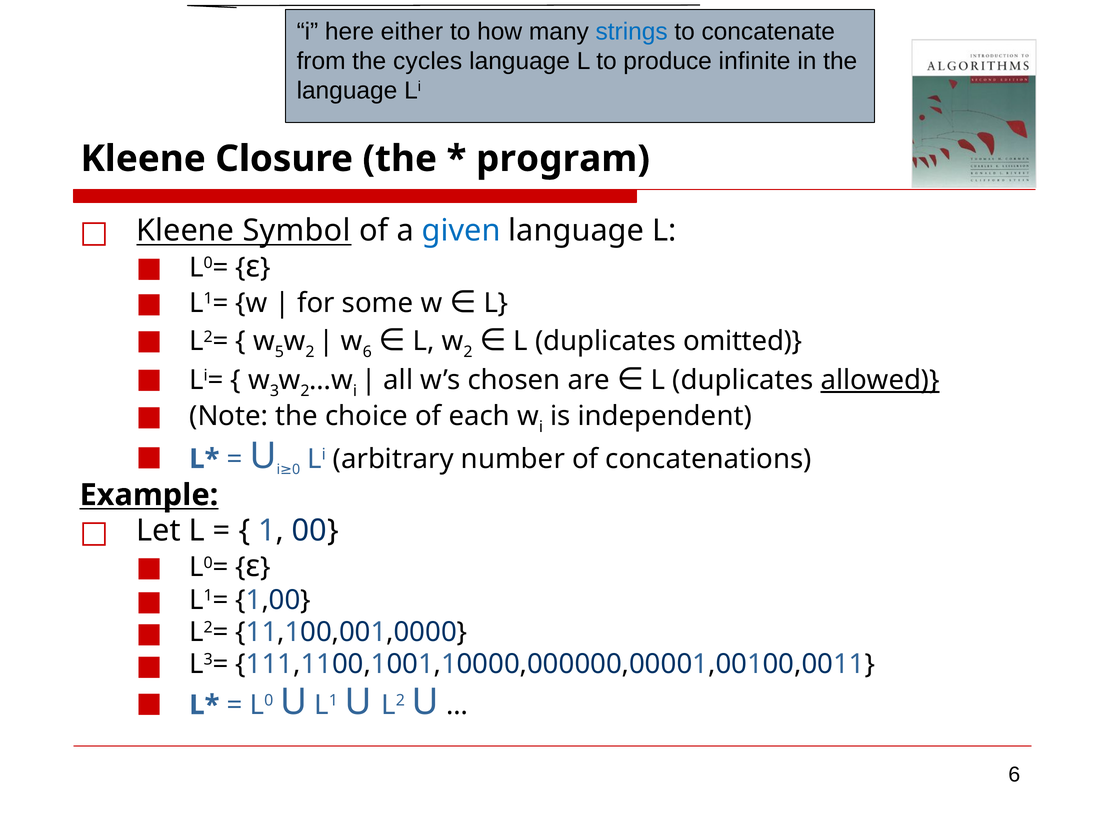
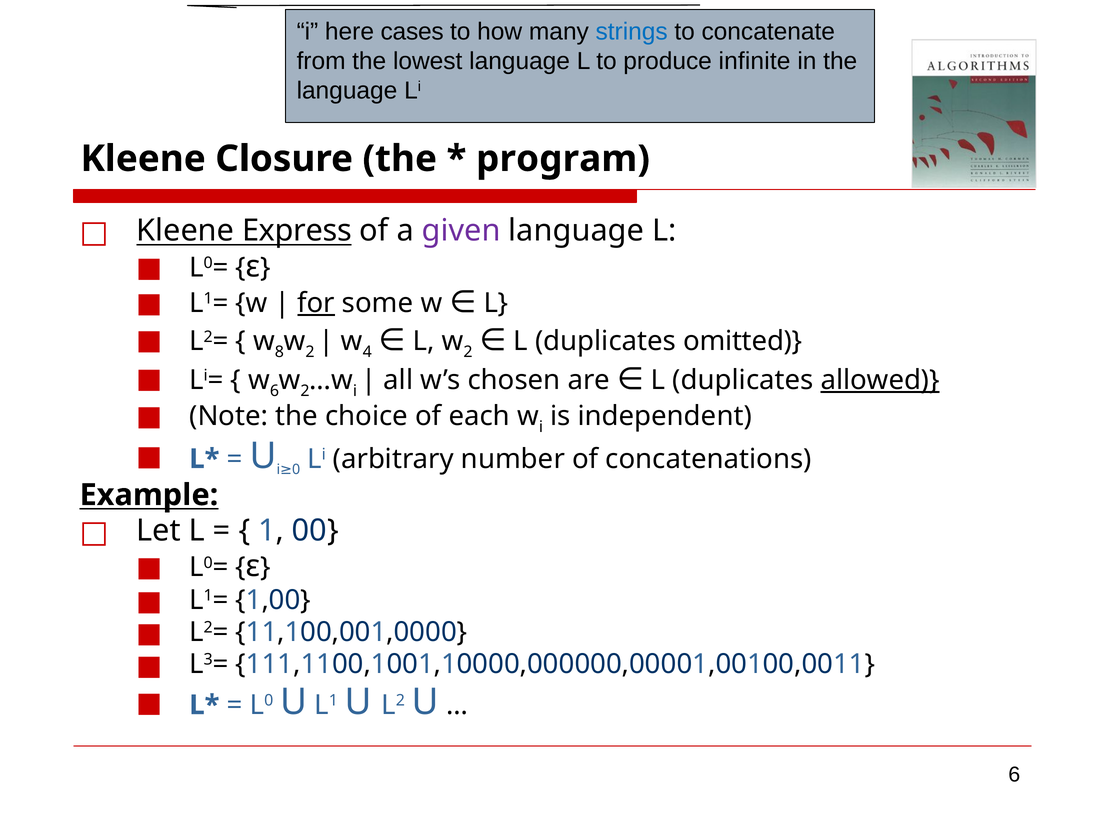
either: either -> cases
cycles: cycles -> lowest
Symbol: Symbol -> Express
given colour: blue -> purple
for underline: none -> present
5: 5 -> 8
w 6: 6 -> 4
w 3: 3 -> 6
